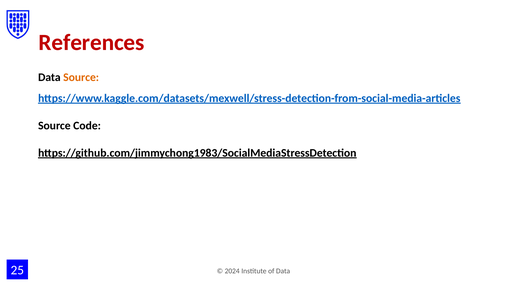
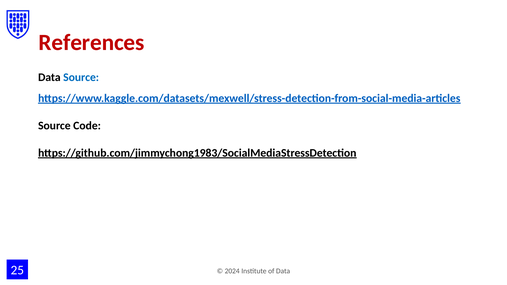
Source at (81, 77) colour: orange -> blue
